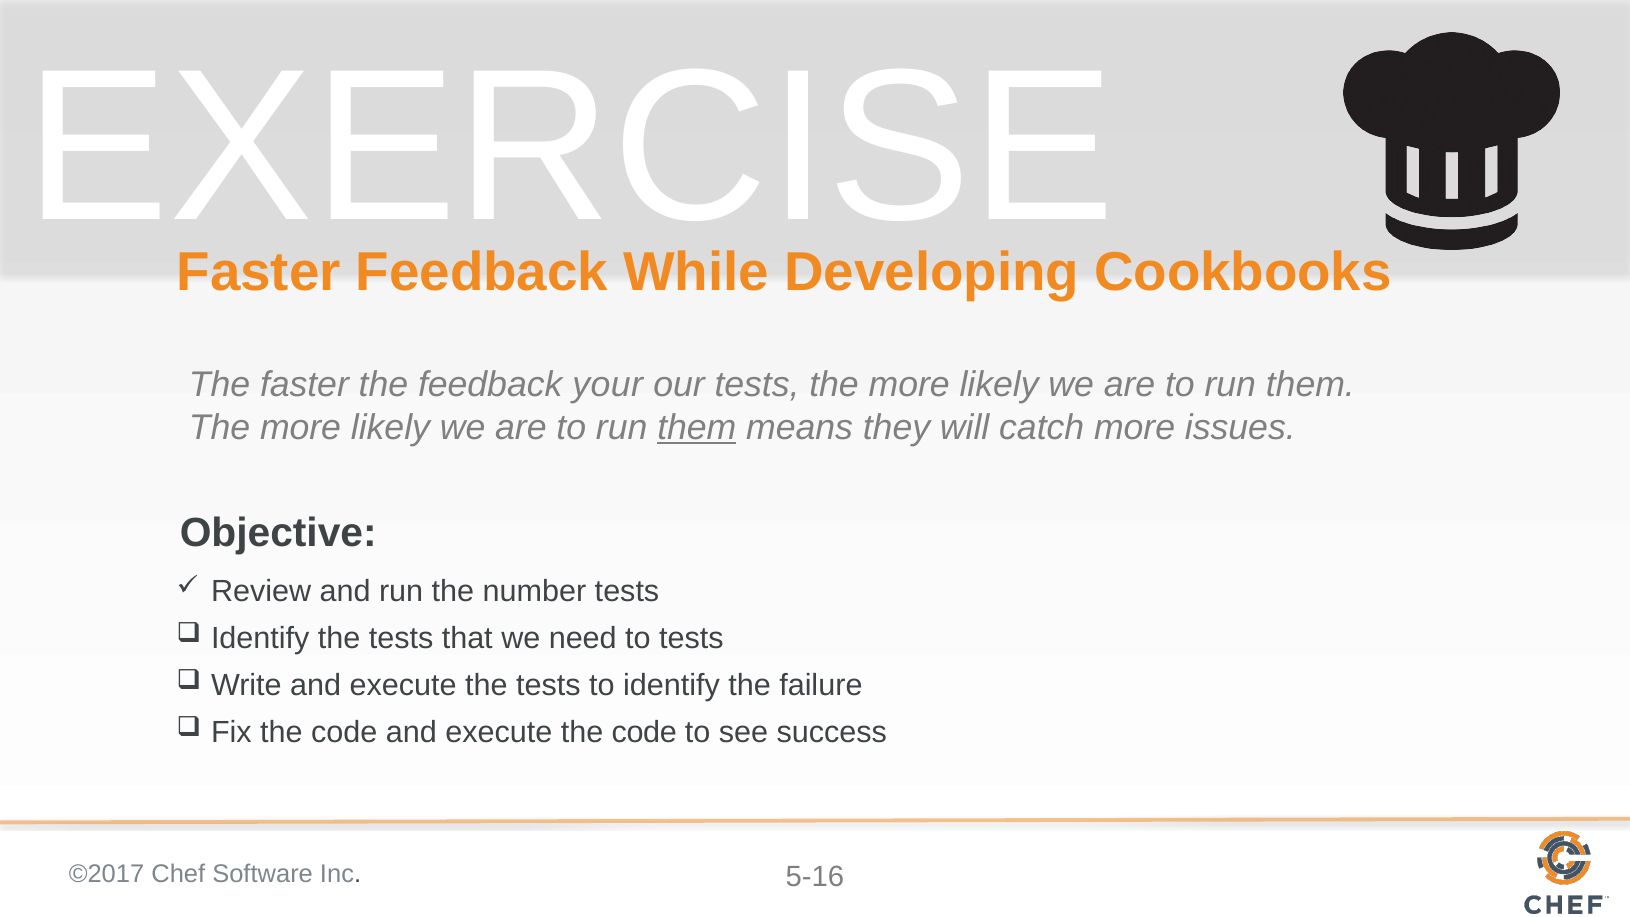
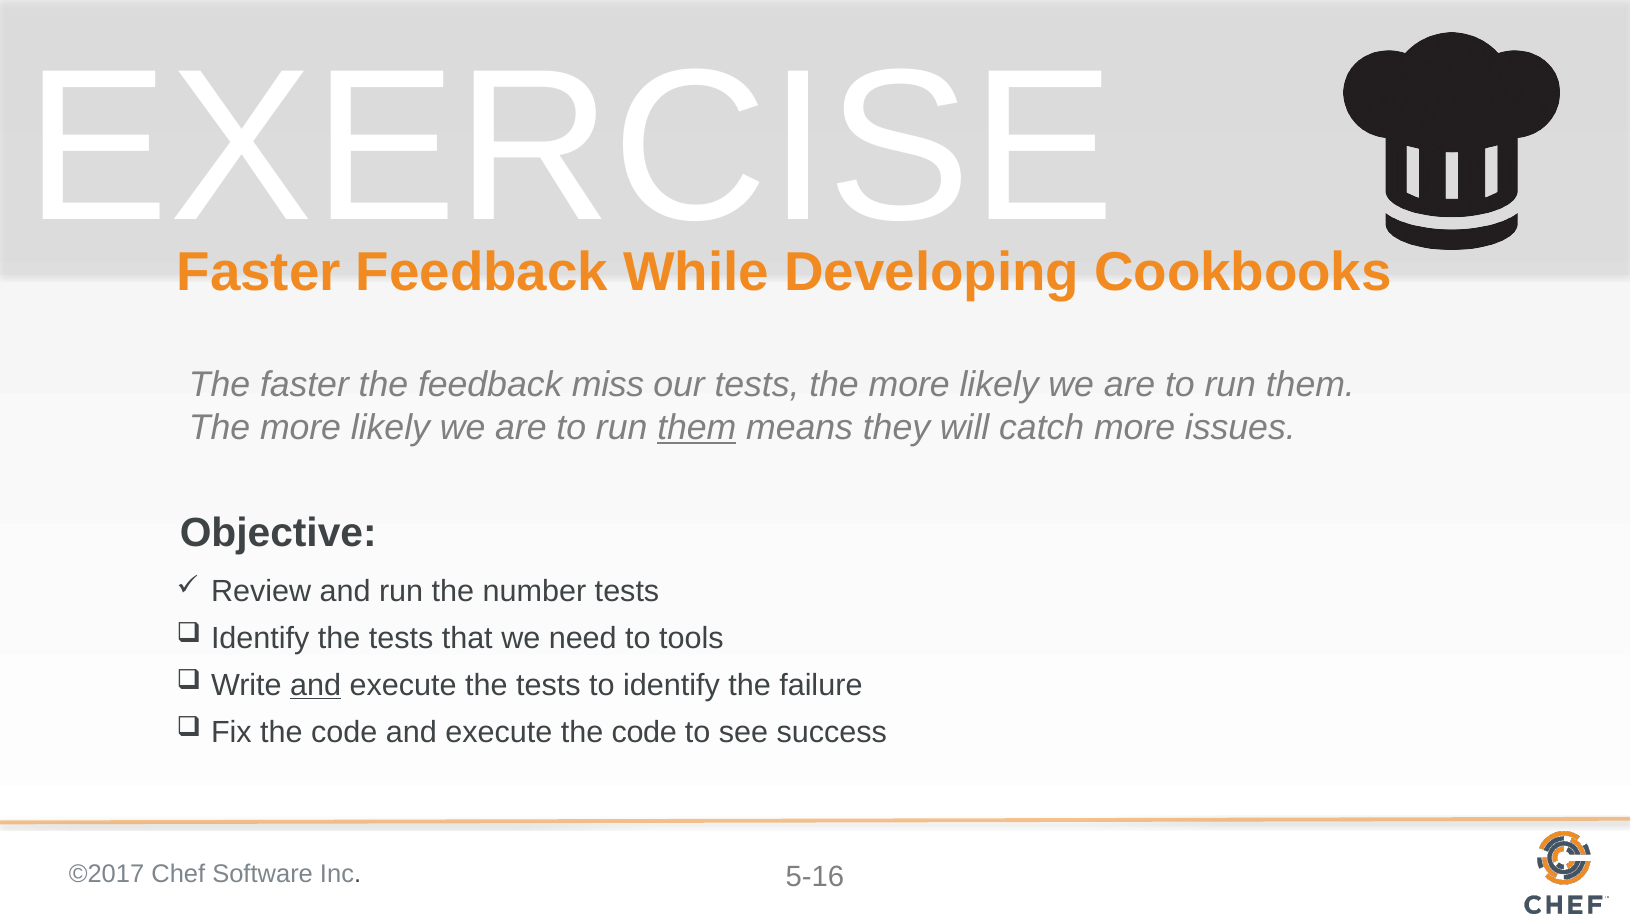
your: your -> miss
to tests: tests -> tools
and at (316, 685) underline: none -> present
